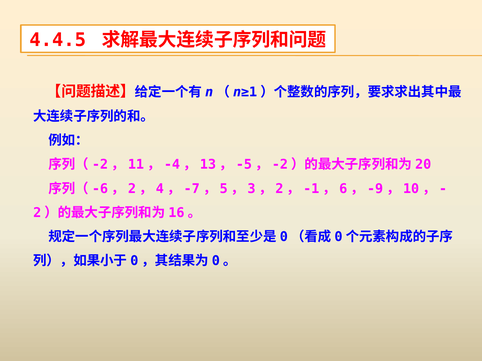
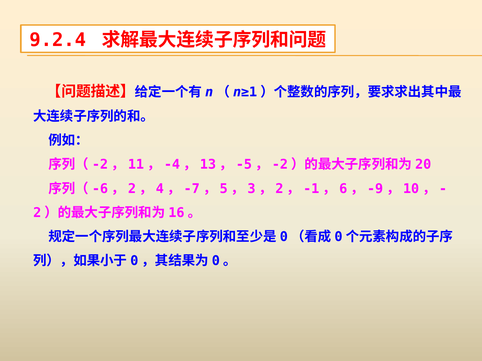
4.4.5: 4.4.5 -> 9.2.4
